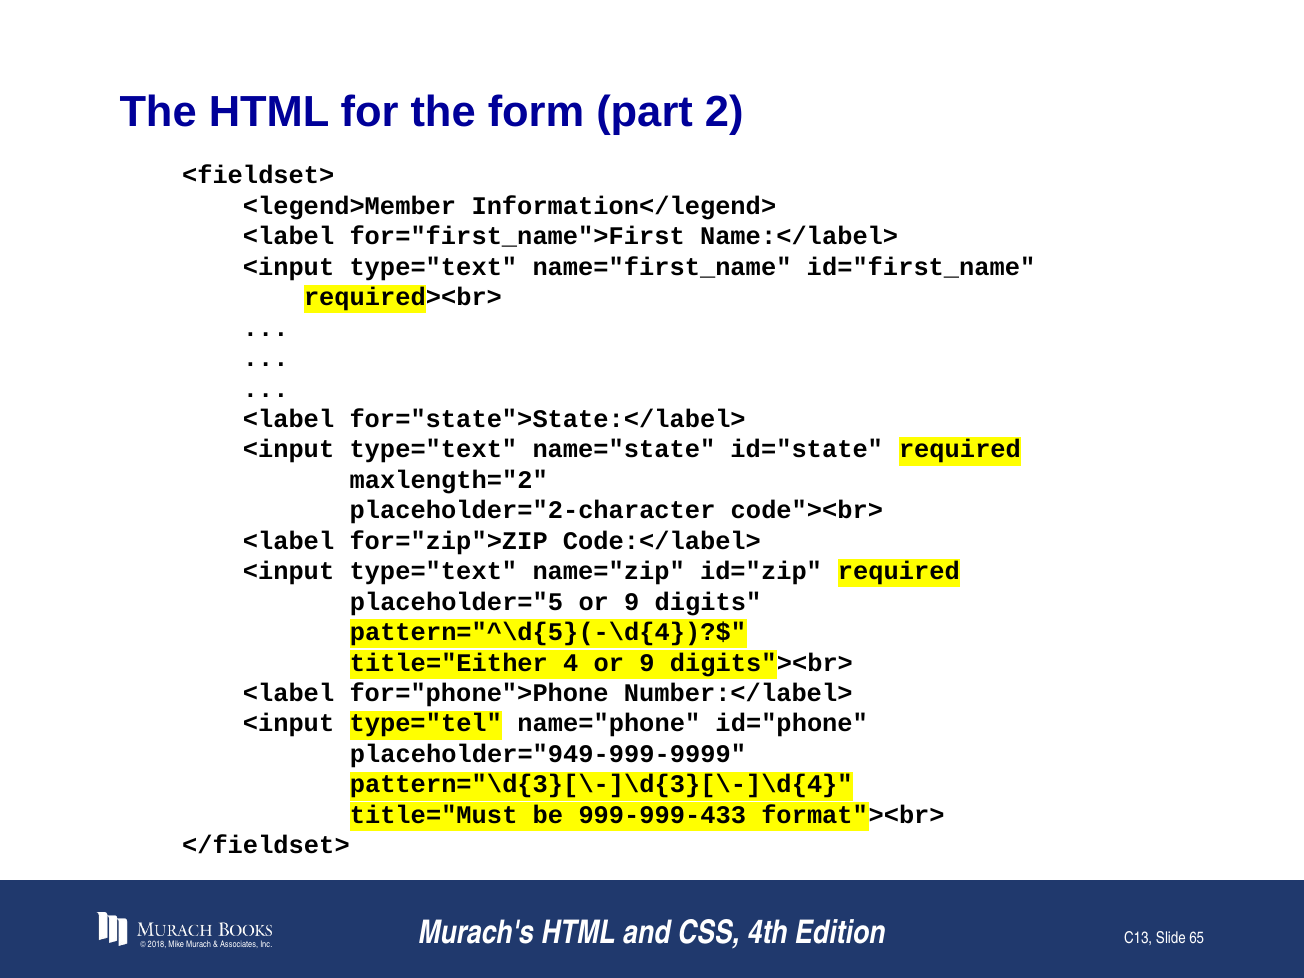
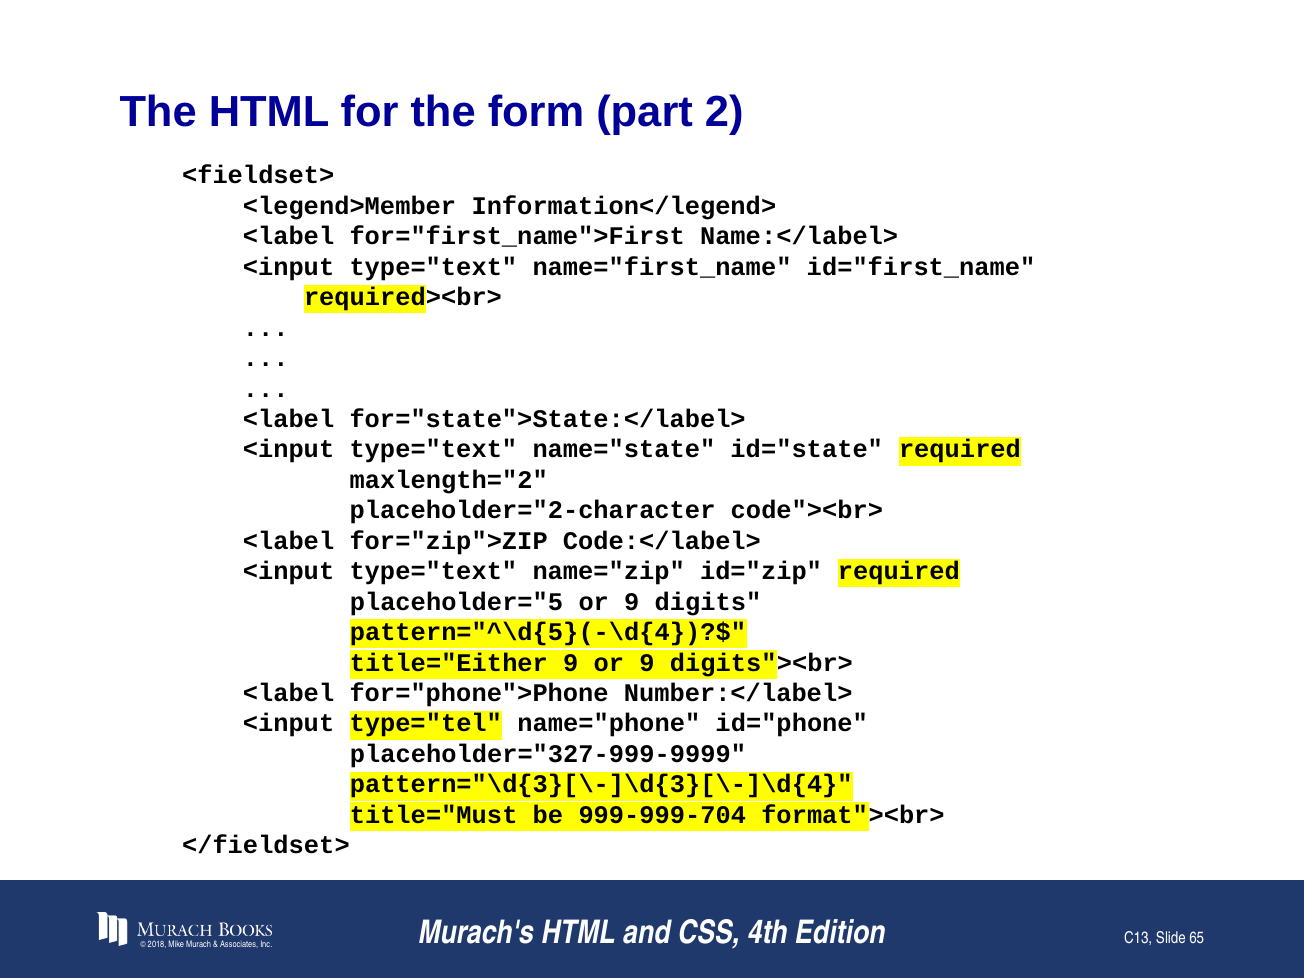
title="Either 4: 4 -> 9
placeholder="949-999-9999: placeholder="949-999-9999 -> placeholder="327-999-9999
999-999-433: 999-999-433 -> 999-999-704
